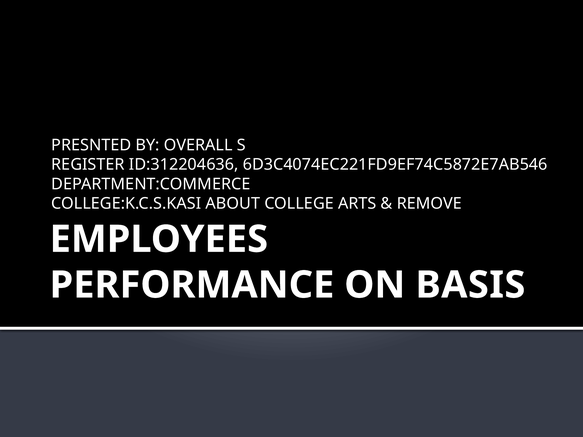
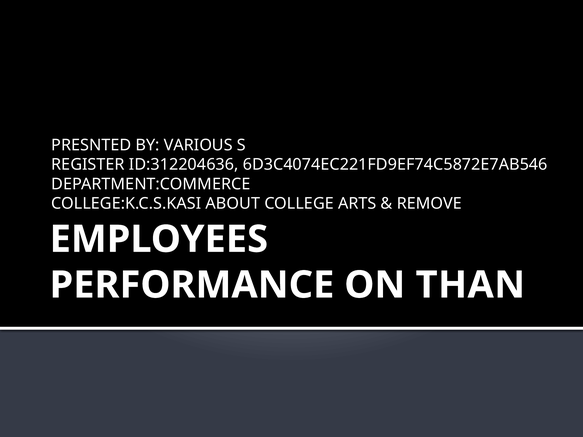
OVERALL: OVERALL -> VARIOUS
BASIS: BASIS -> THAN
